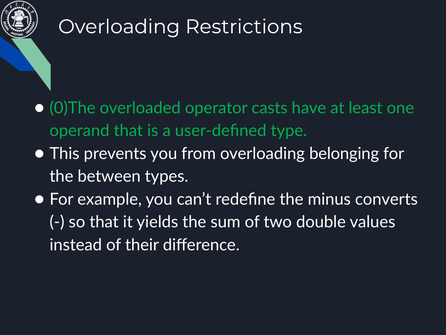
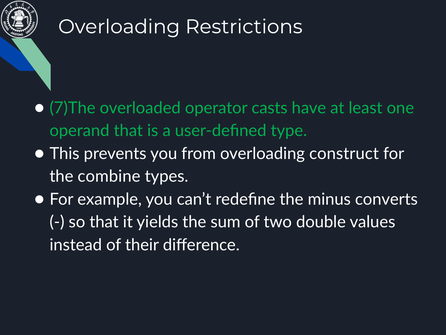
0)The: 0)The -> 7)The
belonging: belonging -> construct
between: between -> combine
